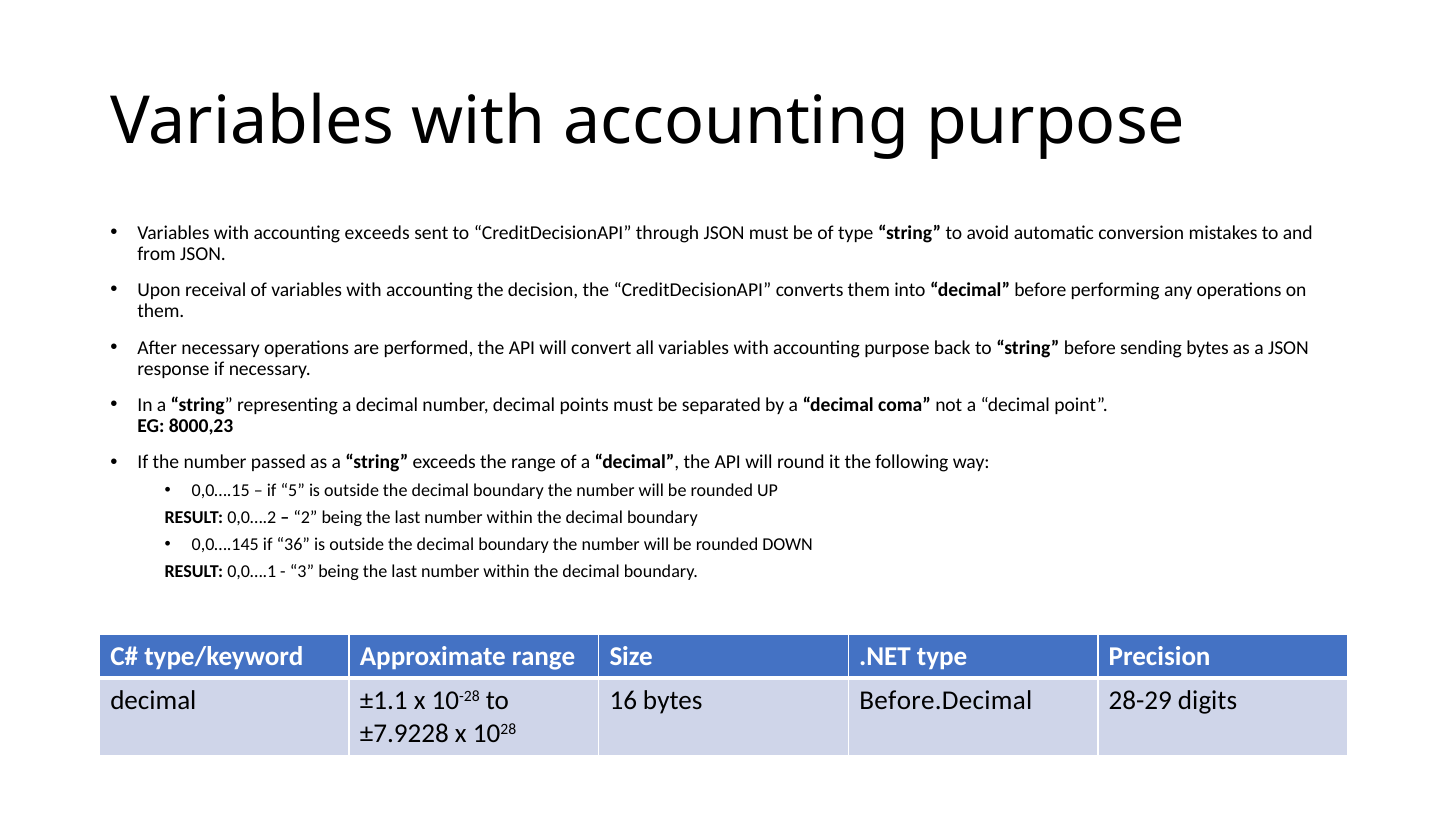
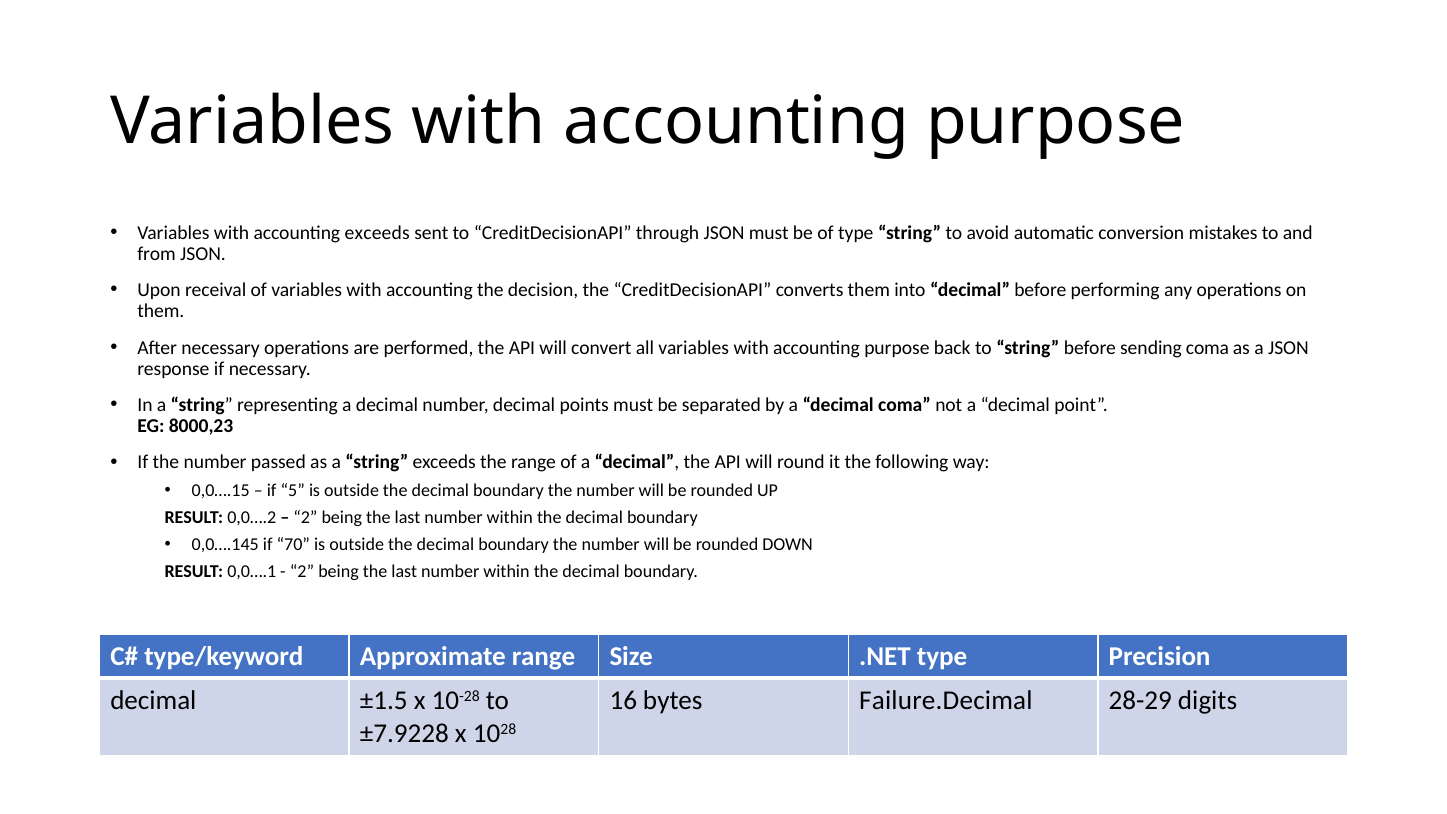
sending bytes: bytes -> coma
36: 36 -> 70
3 at (302, 571): 3 -> 2
±1.1: ±1.1 -> ±1.5
Before.Decimal: Before.Decimal -> Failure.Decimal
